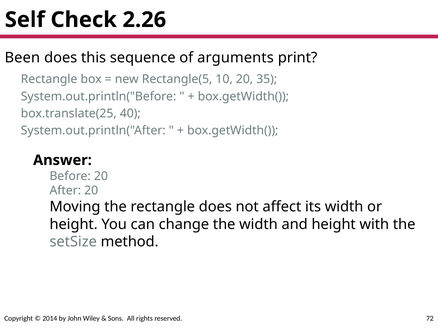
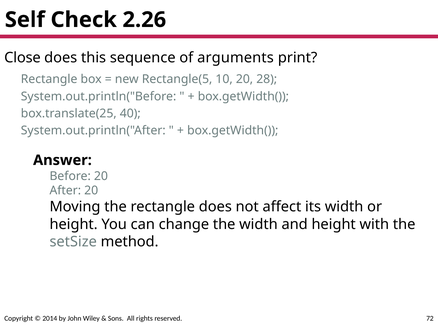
Been: Been -> Close
35: 35 -> 28
